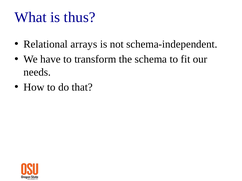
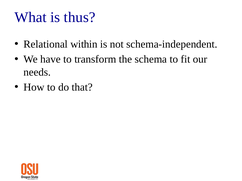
arrays: arrays -> within
